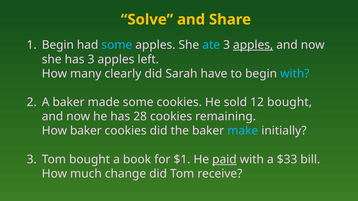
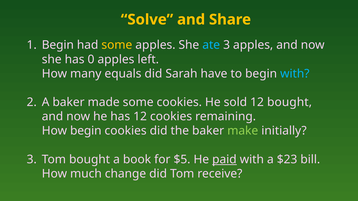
some at (117, 45) colour: light blue -> yellow
apples at (253, 45) underline: present -> none
has 3: 3 -> 0
clearly: clearly -> equals
has 28: 28 -> 12
How baker: baker -> begin
make colour: light blue -> light green
$1: $1 -> $5
$33: $33 -> $23
